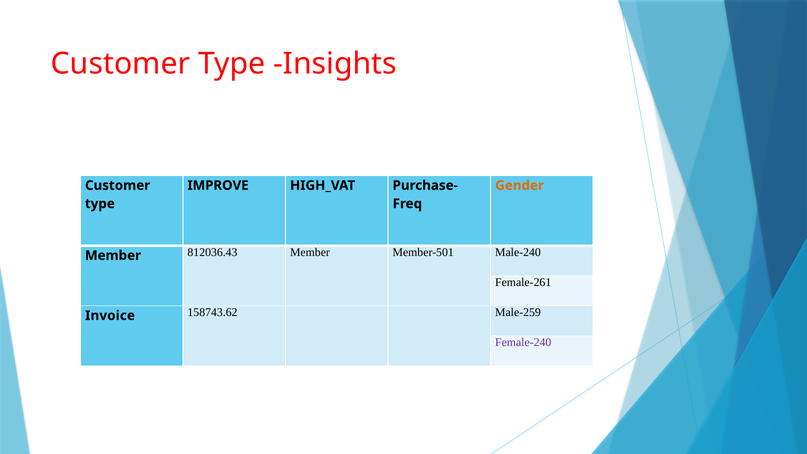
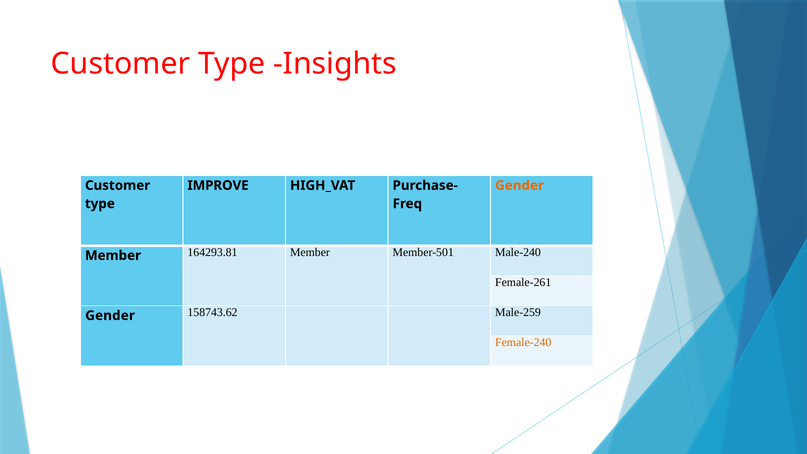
812036.43: 812036.43 -> 164293.81
Invoice at (110, 316): Invoice -> Gender
Female-240 colour: purple -> orange
